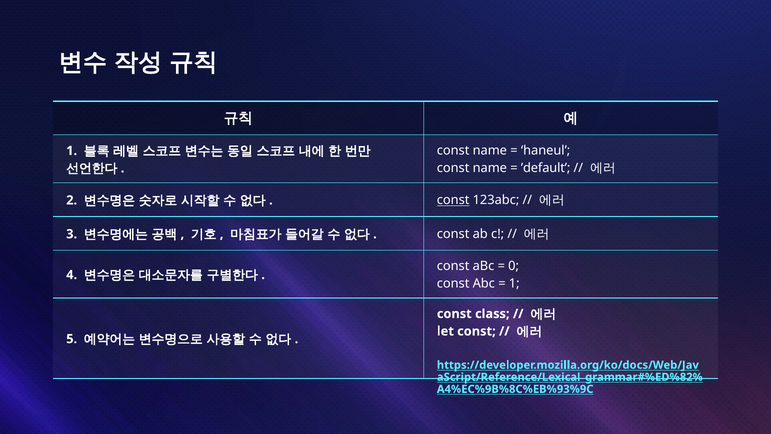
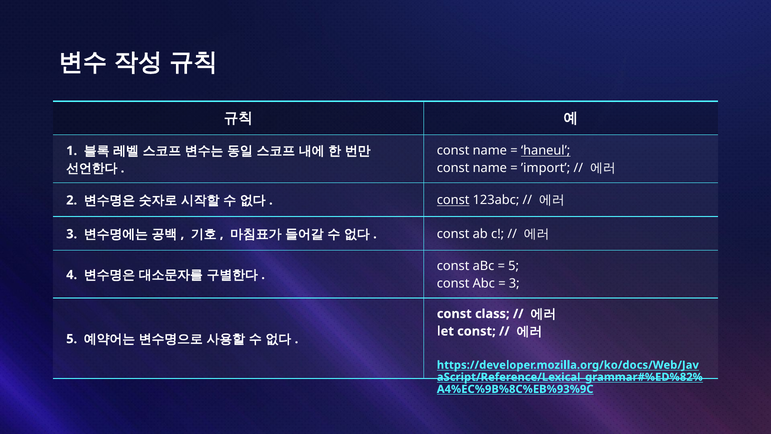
haneul underline: none -> present
’default: ’default -> ’import
0 at (514, 266): 0 -> 5
1 at (514, 283): 1 -> 3
